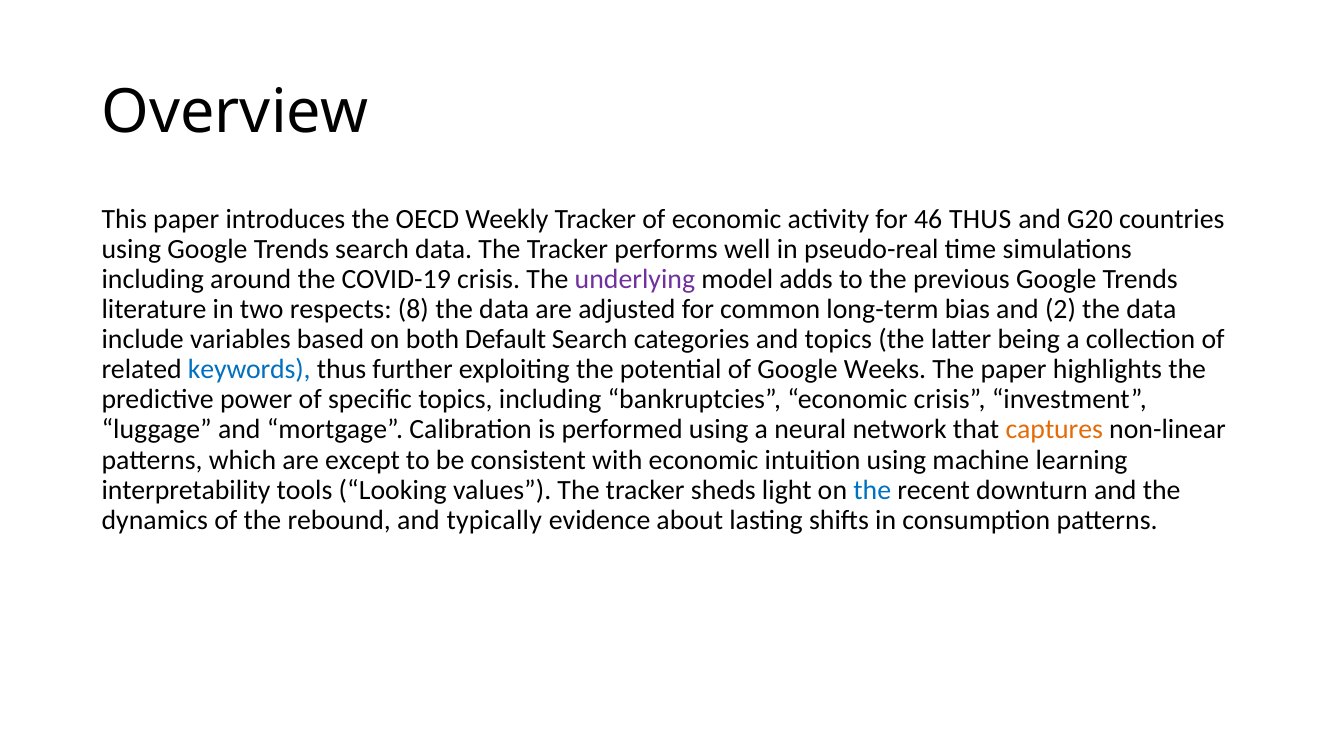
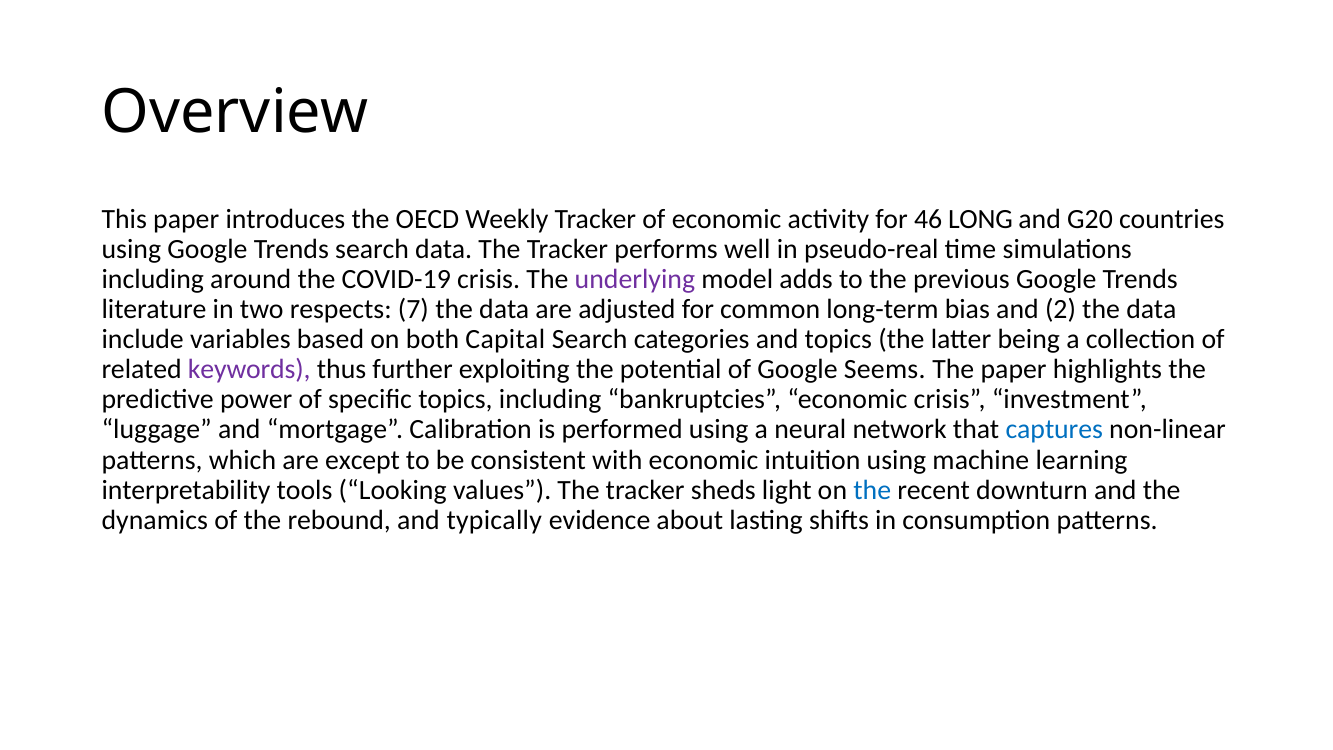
46 THUS: THUS -> LONG
8: 8 -> 7
Default: Default -> Capital
keywords colour: blue -> purple
Weeks: Weeks -> Seems
captures colour: orange -> blue
